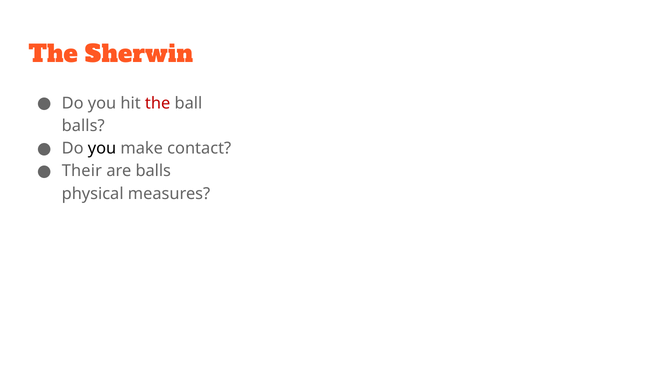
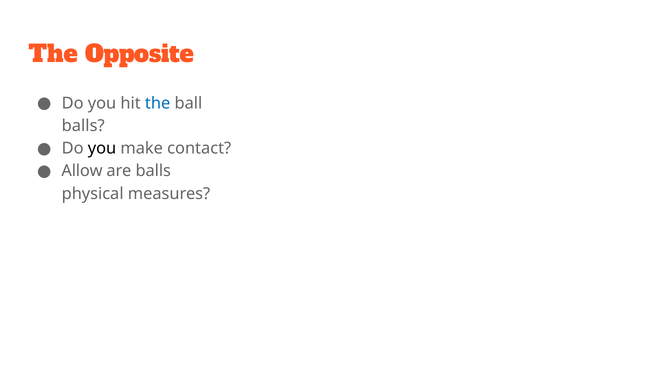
Sherwin: Sherwin -> Opposite
the at (158, 103) colour: red -> blue
Their: Their -> Allow
